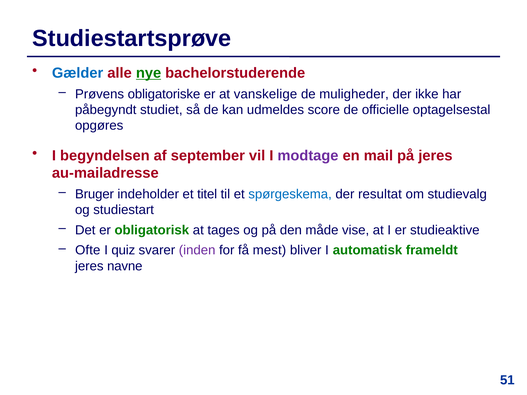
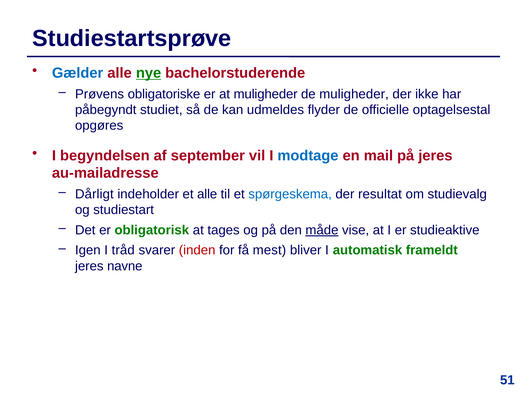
at vanskelige: vanskelige -> muligheder
score: score -> flyder
modtage colour: purple -> blue
Bruger: Bruger -> Dårligt
et titel: titel -> alle
måde underline: none -> present
Ofte: Ofte -> Igen
quiz: quiz -> tråd
inden colour: purple -> red
